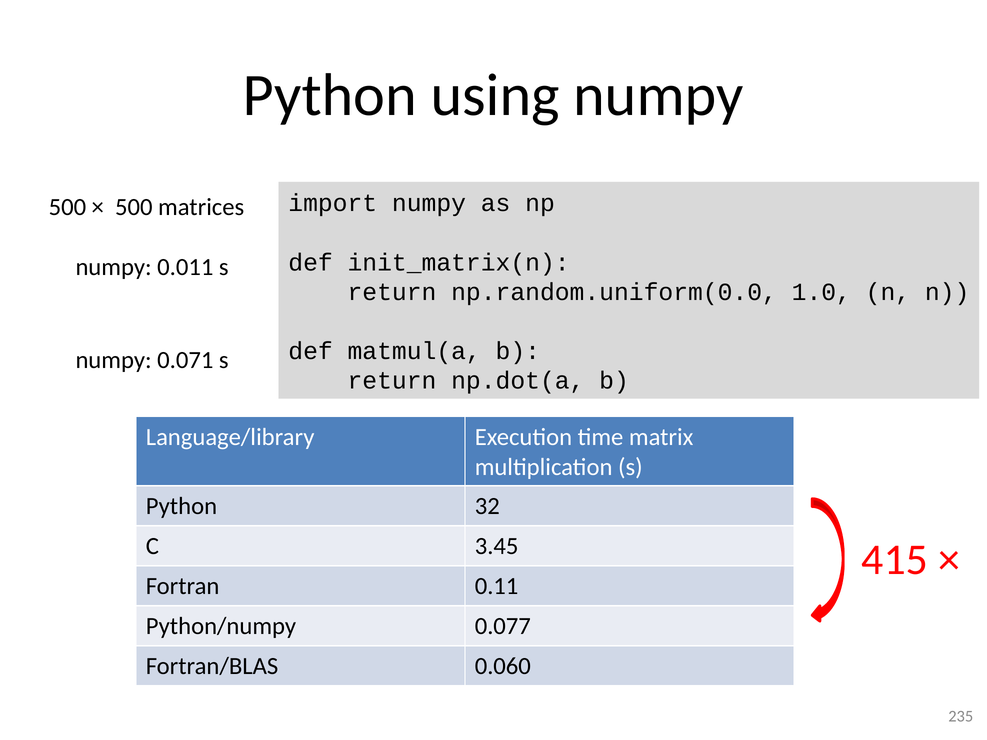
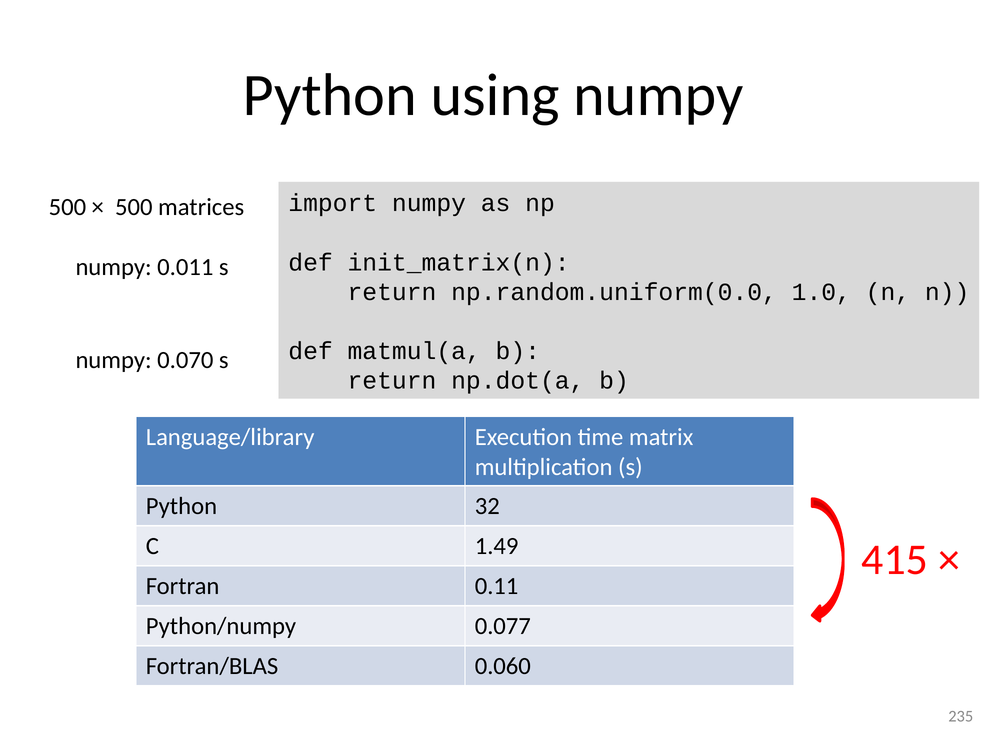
0.071: 0.071 -> 0.070
3.45: 3.45 -> 1.49
